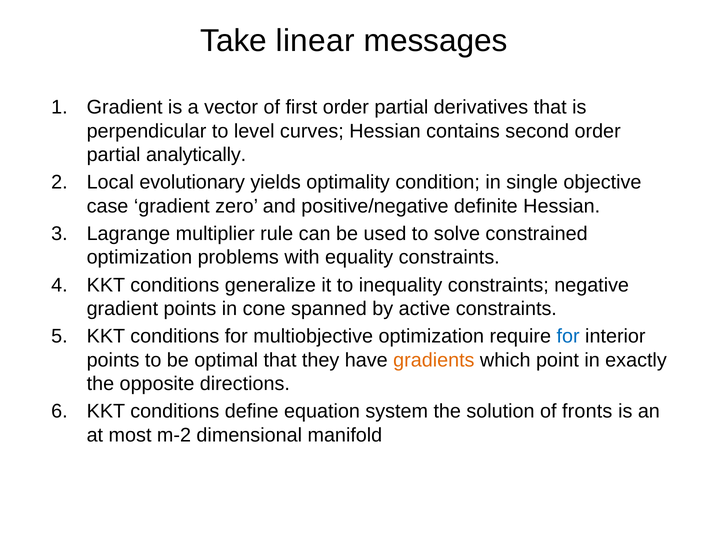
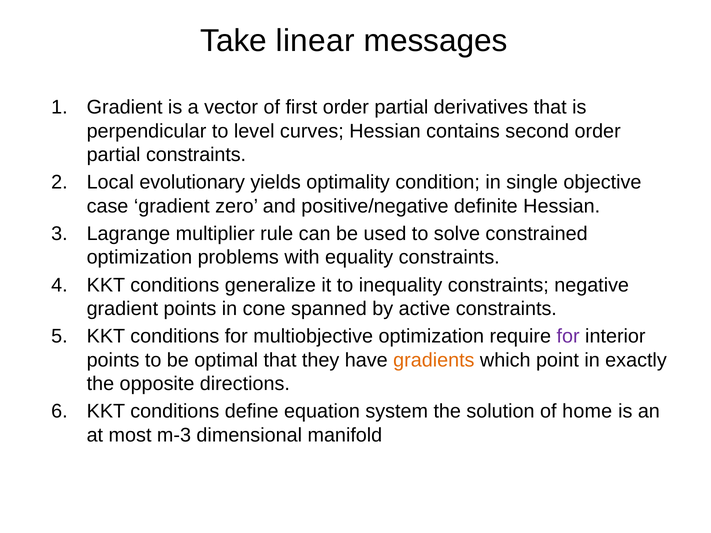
partial analytically: analytically -> constraints
for at (568, 337) colour: blue -> purple
fronts: fronts -> home
m-2: m-2 -> m-3
